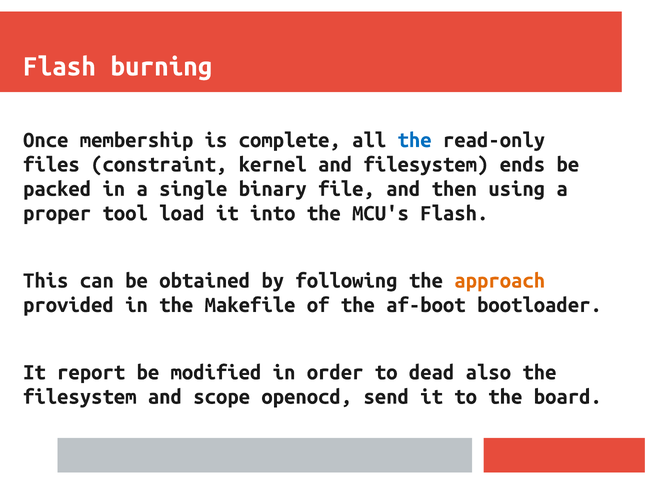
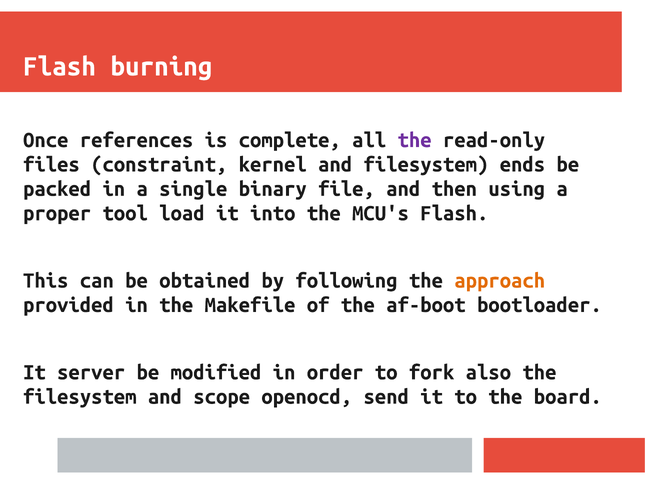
membership: membership -> references
the at (415, 140) colour: blue -> purple
report: report -> server
dead: dead -> fork
